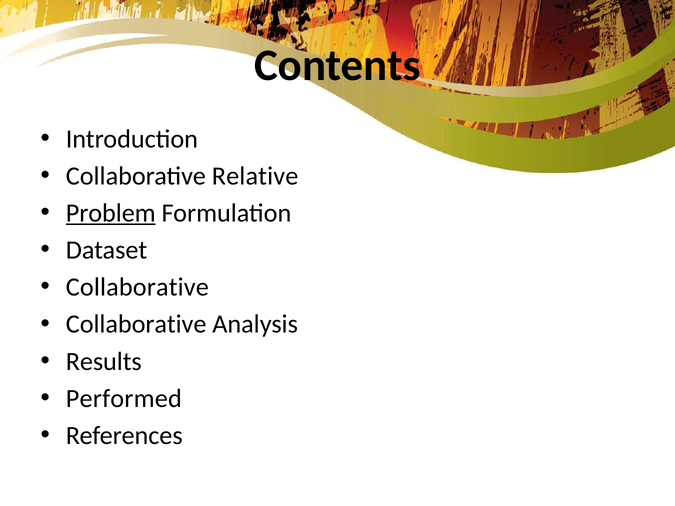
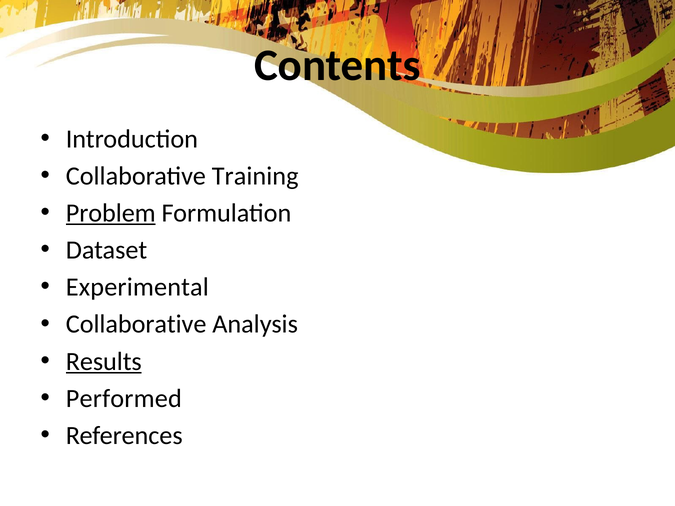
Relative: Relative -> Training
Collaborative at (137, 287): Collaborative -> Experimental
Results underline: none -> present
